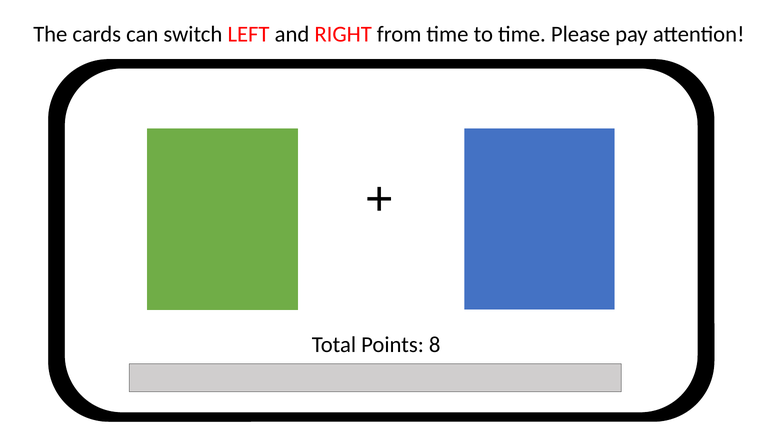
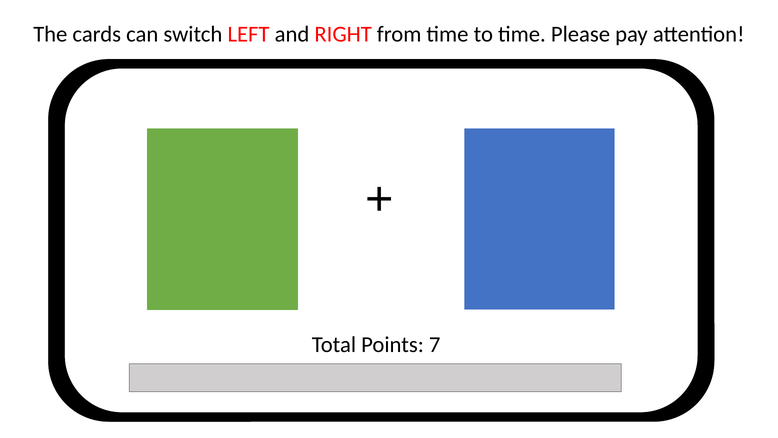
8: 8 -> 7
